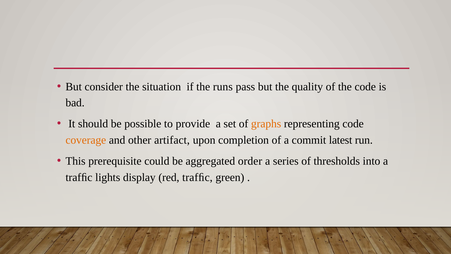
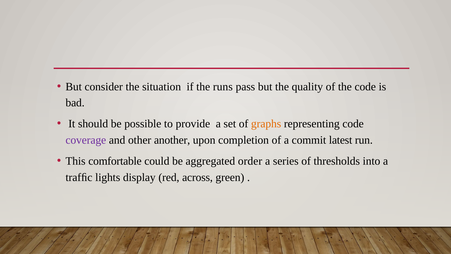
coverage colour: orange -> purple
artifact: artifact -> another
prerequisite: prerequisite -> comfortable
red trafﬁc: trafﬁc -> across
